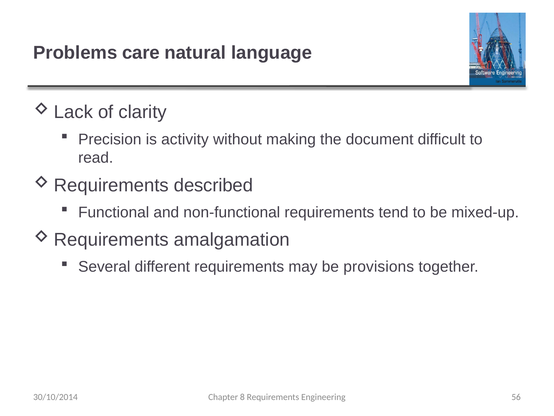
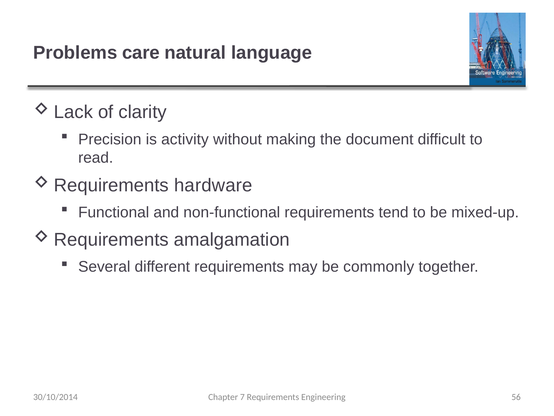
described: described -> hardware
provisions: provisions -> commonly
8: 8 -> 7
